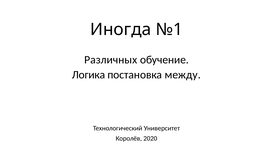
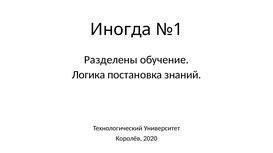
Различных: Различных -> Разделены
между: между -> знаний
